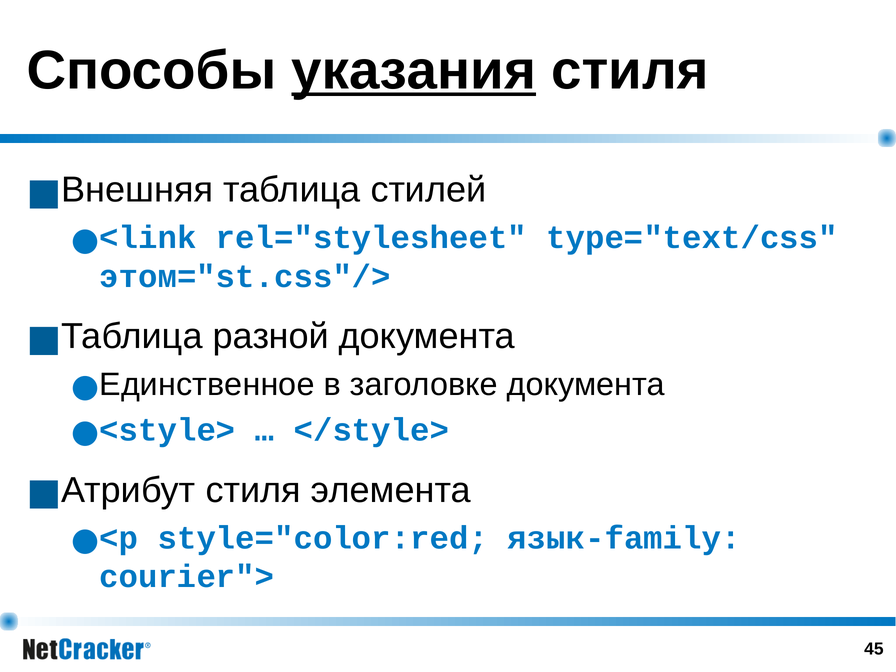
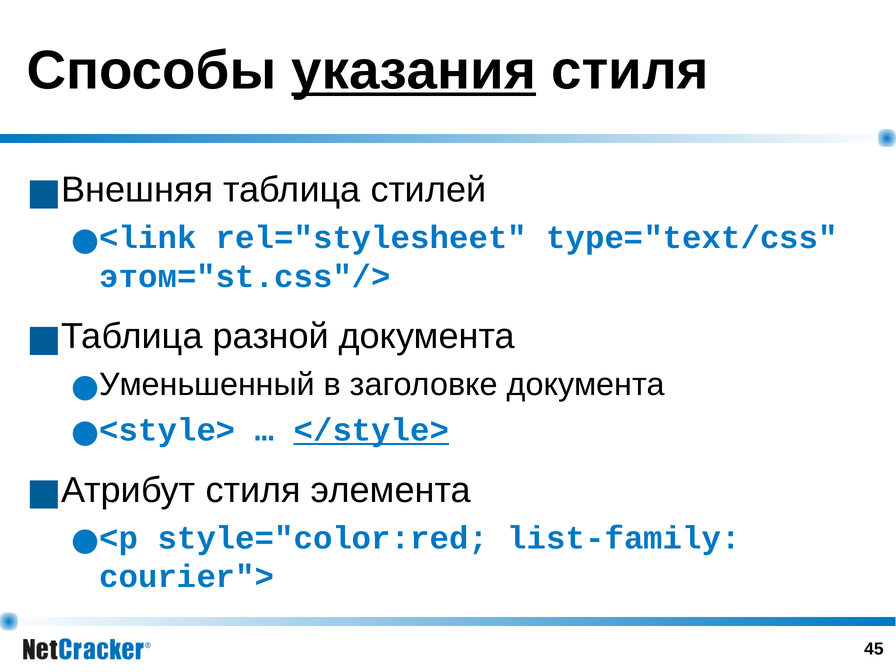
Единственное: Единственное -> Уменьшенный
</style> underline: none -> present
язык-family: язык-family -> list-family
